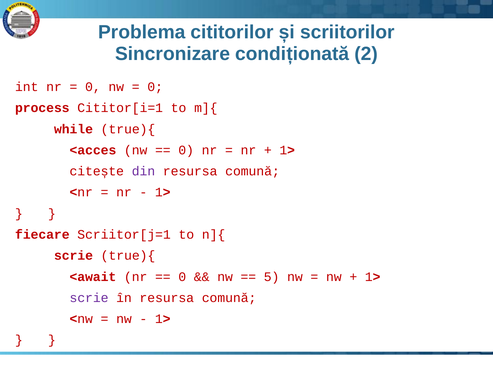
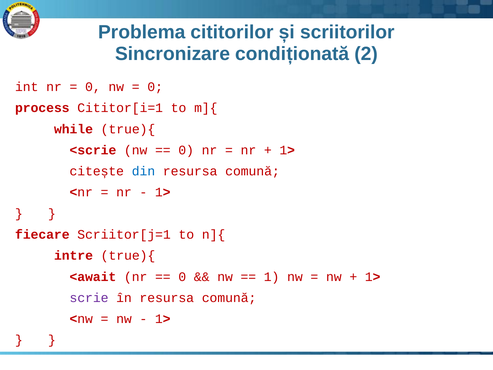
<acces: <acces -> <scrie
din colour: purple -> blue
scrie at (74, 255): scrie -> intre
5: 5 -> 1
